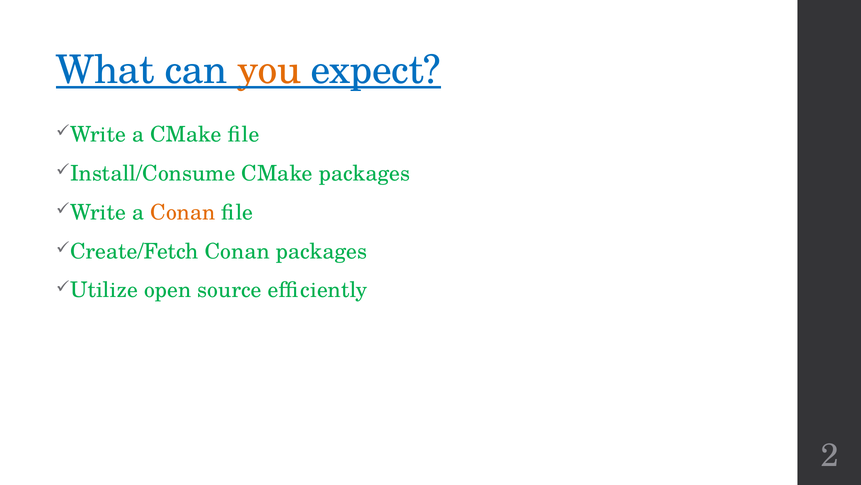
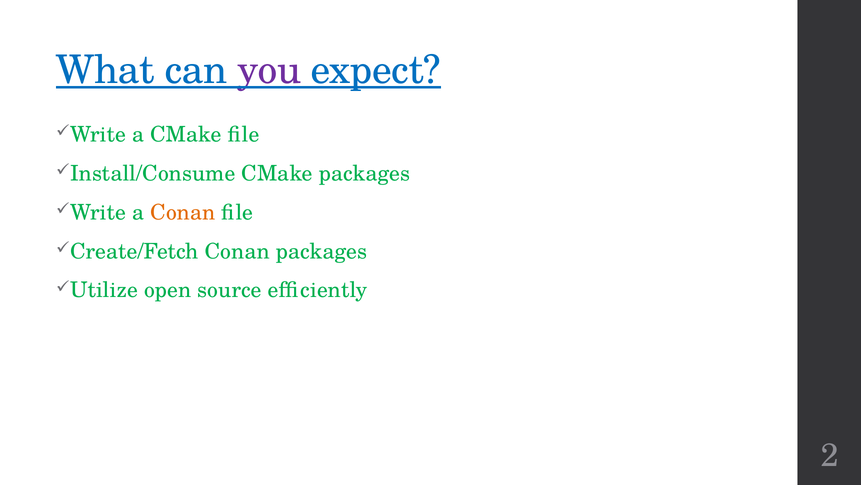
you colour: orange -> purple
